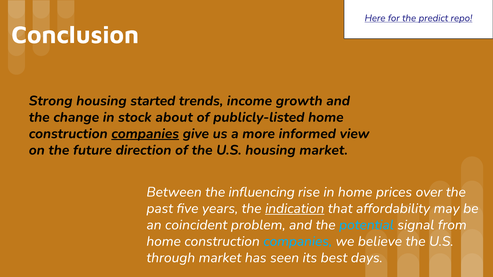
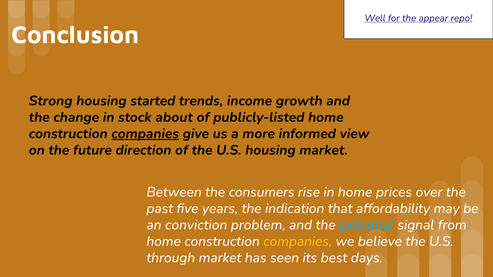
Here: Here -> Well
predict: predict -> appear
influencing: influencing -> consumers
indication underline: present -> none
coincident: coincident -> conviction
companies at (298, 242) colour: light blue -> yellow
